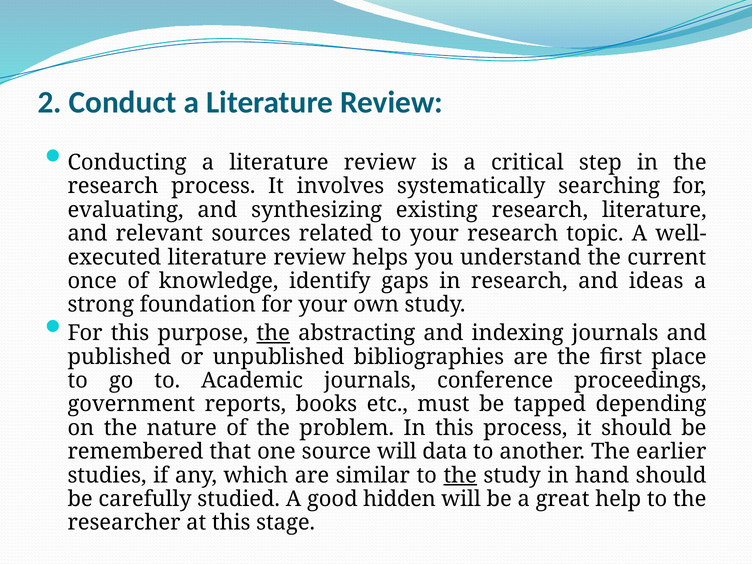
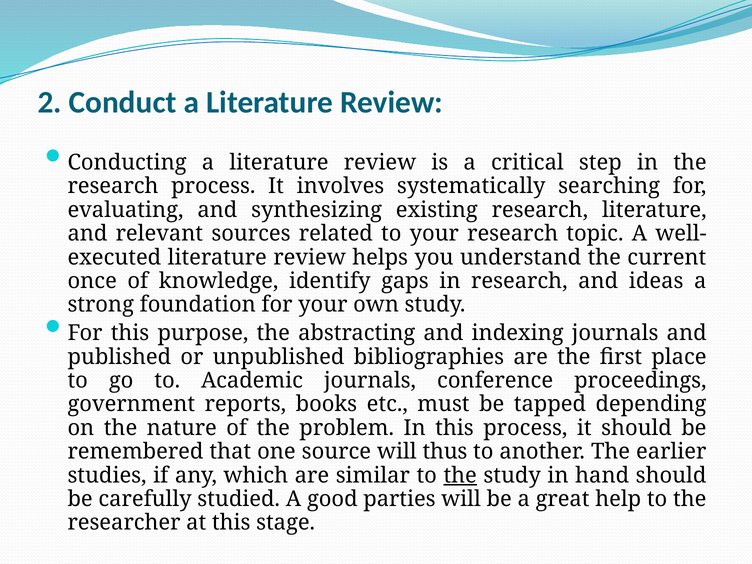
the at (273, 333) underline: present -> none
data: data -> thus
hidden: hidden -> parties
